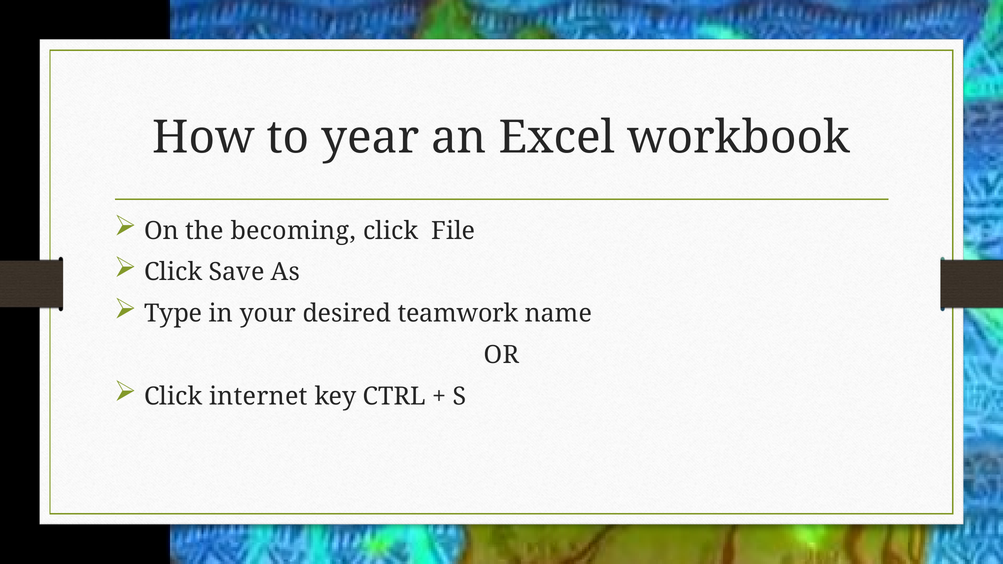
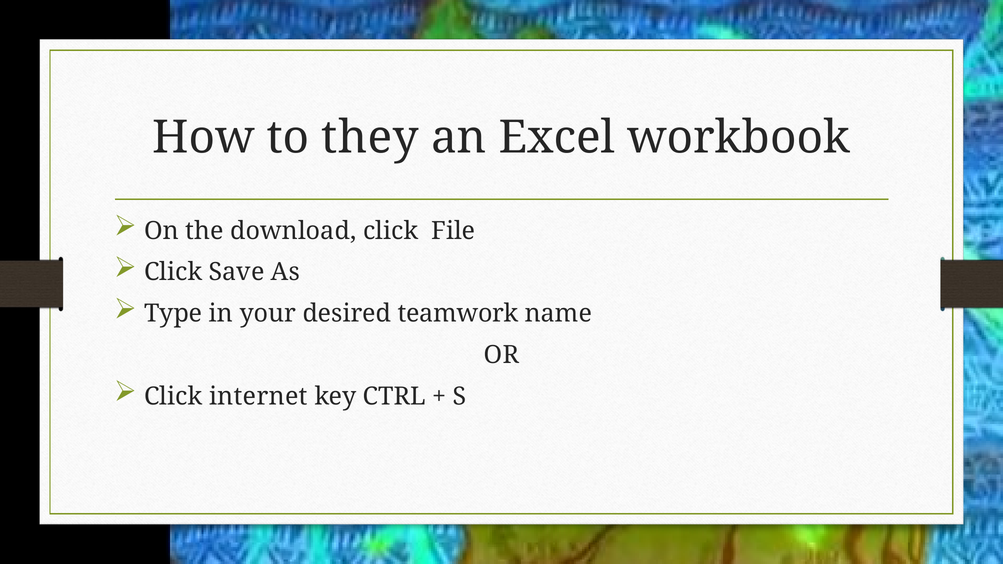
year: year -> they
becoming: becoming -> download
